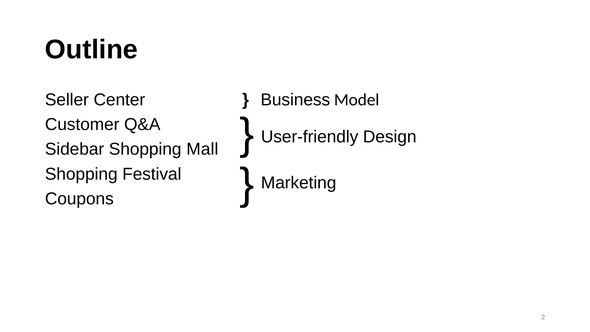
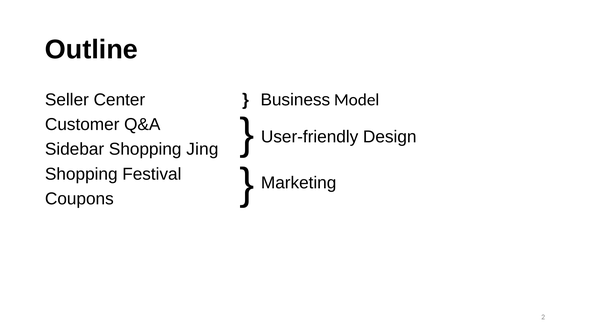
Mall: Mall -> Jing
